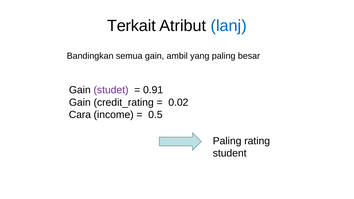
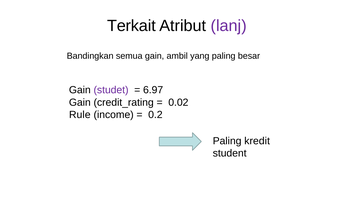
lanj colour: blue -> purple
0.91: 0.91 -> 6.97
Cara: Cara -> Rule
0.5: 0.5 -> 0.2
rating: rating -> kredit
